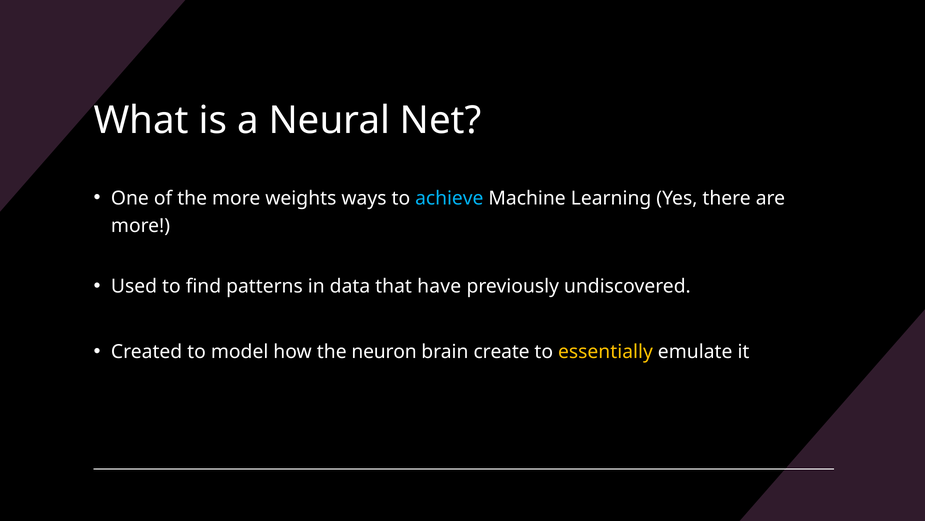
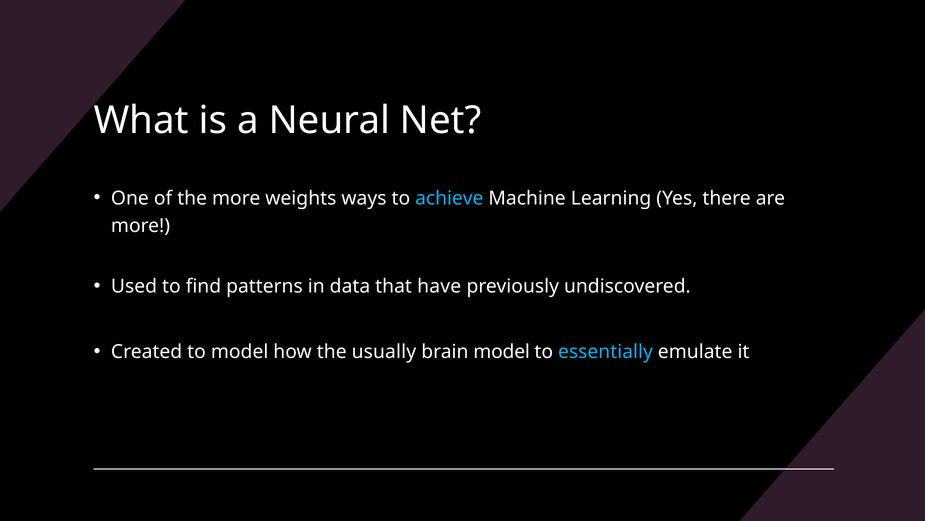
neuron: neuron -> usually
brain create: create -> model
essentially colour: yellow -> light blue
